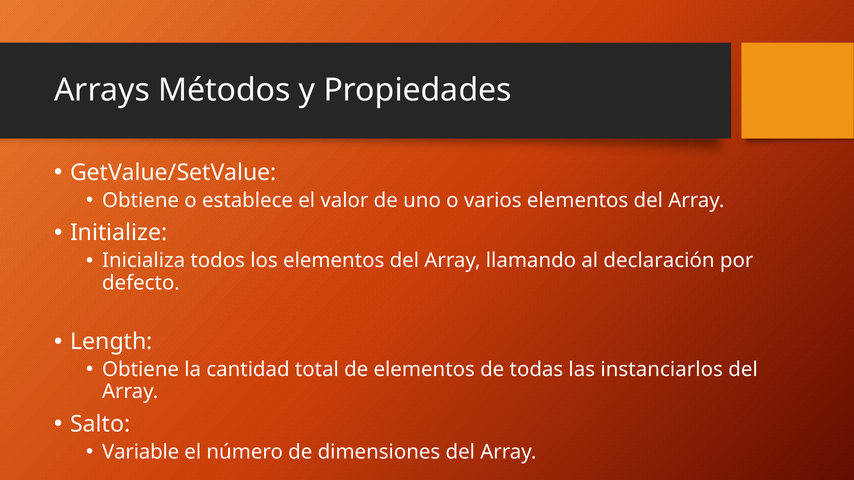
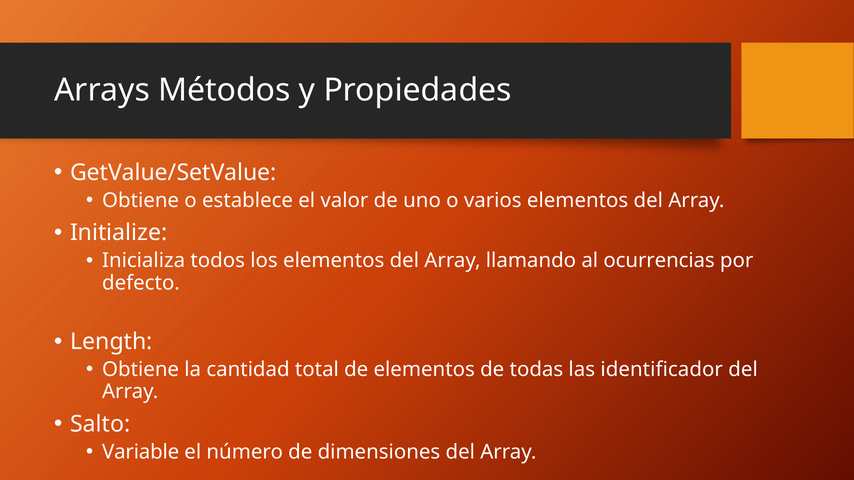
declaración: declaración -> ocurrencias
instanciarlos: instanciarlos -> identificador
